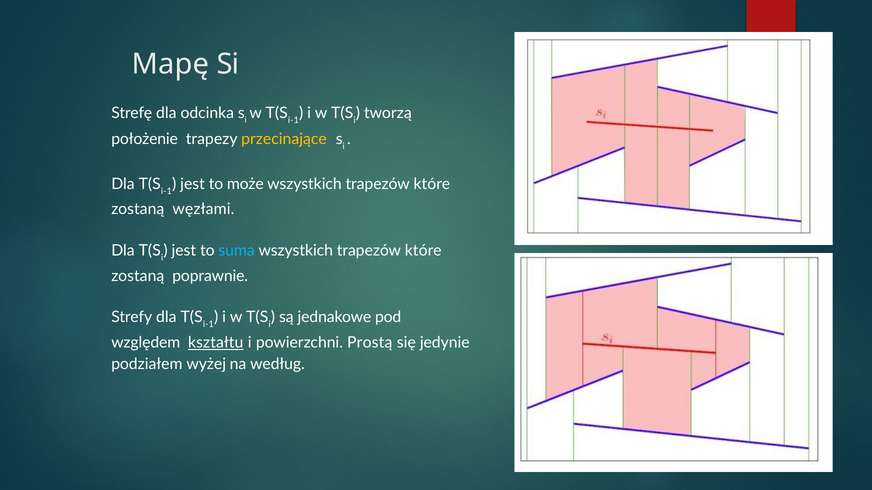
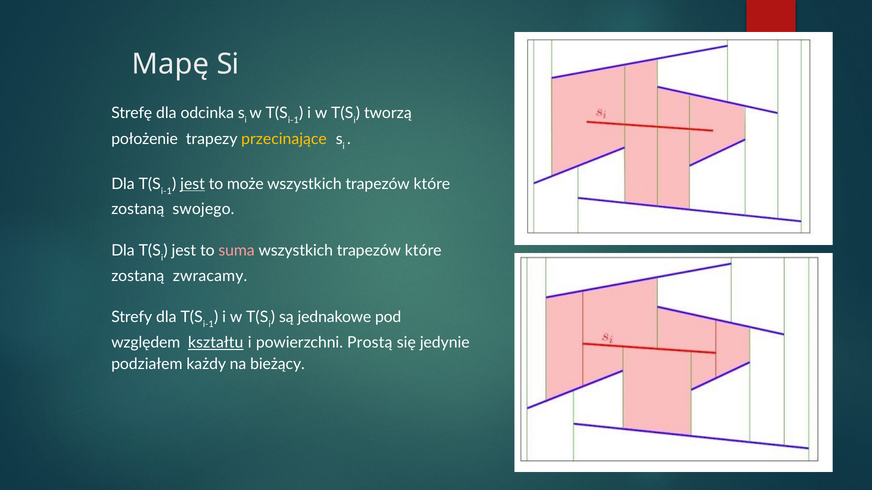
jest at (193, 184) underline: none -> present
węzłami: węzłami -> swojego
suma colour: light blue -> pink
poprawnie: poprawnie -> zwracamy
wyżej: wyżej -> każdy
według: według -> bieżący
